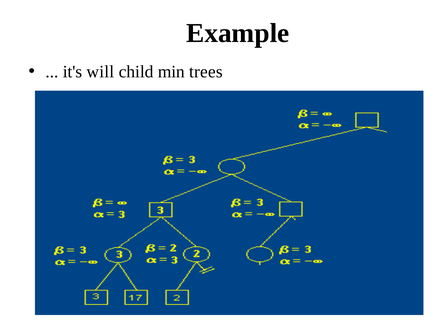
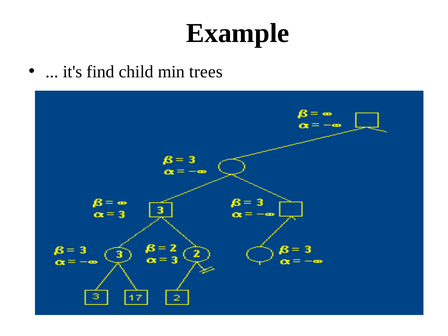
will: will -> find
